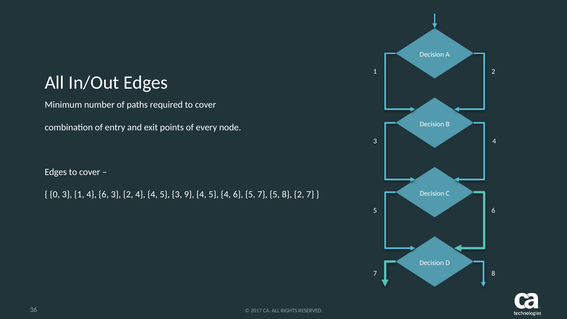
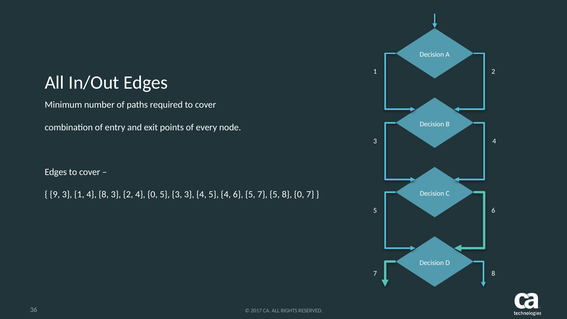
0: 0 -> 9
1 4 6: 6 -> 8
4 4: 4 -> 0
3 9: 9 -> 3
8 2: 2 -> 0
